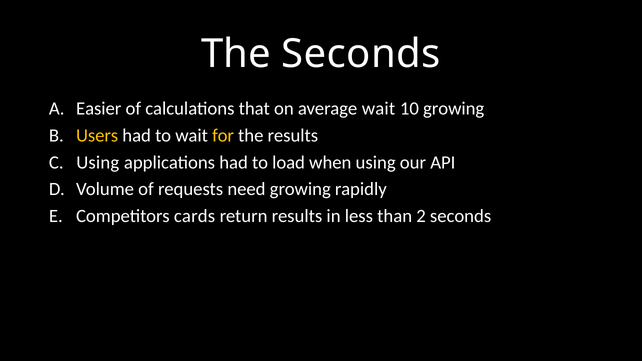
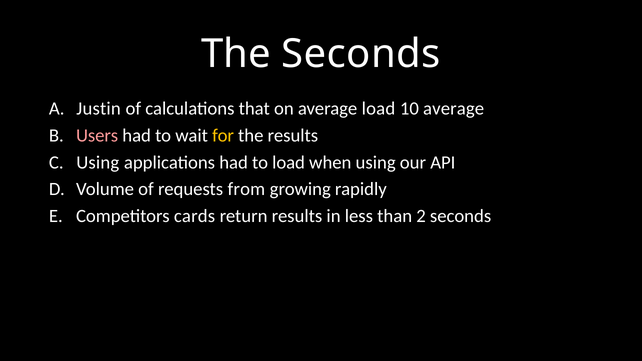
Easier: Easier -> Justin
average wait: wait -> load
10 growing: growing -> average
Users colour: yellow -> pink
need: need -> from
